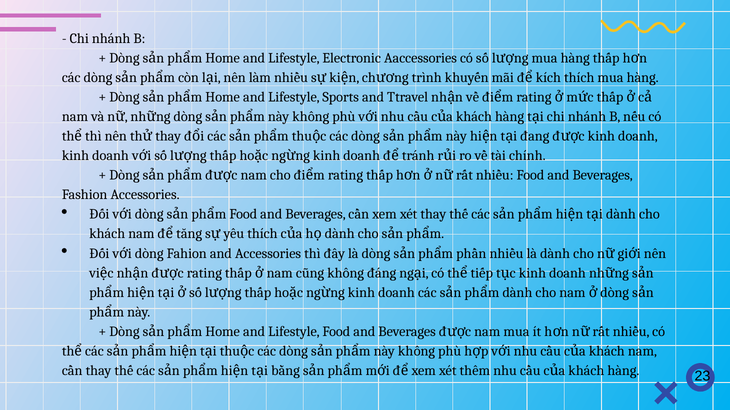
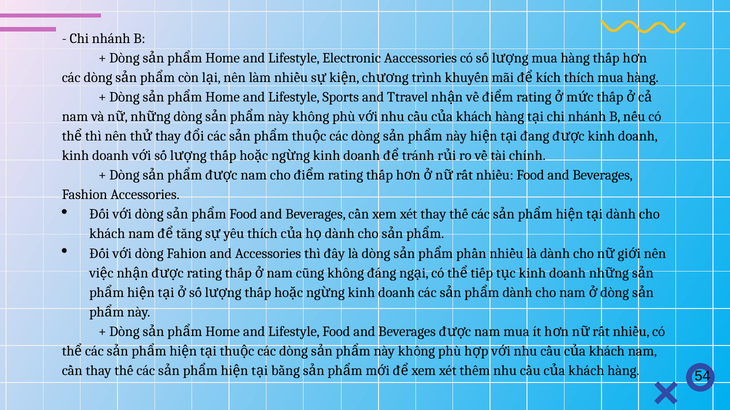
23: 23 -> 54
